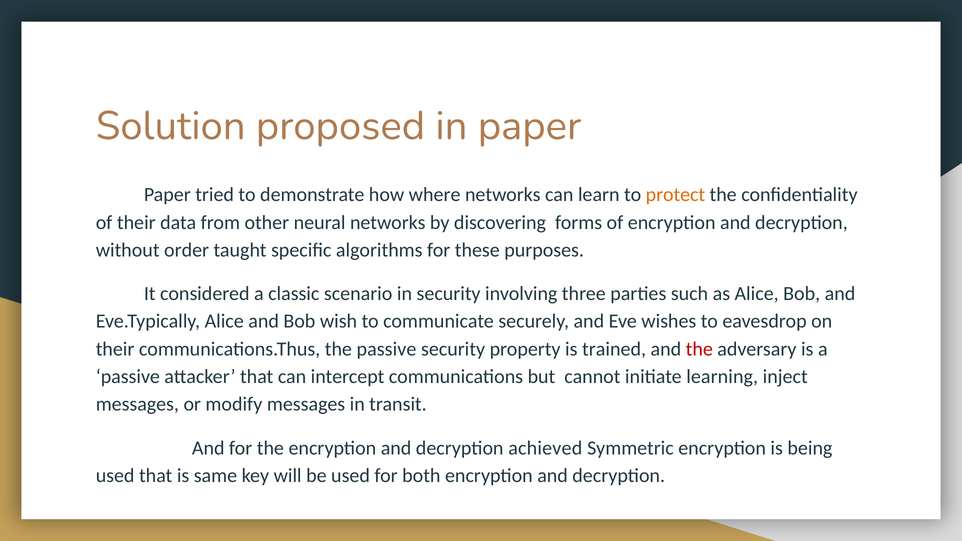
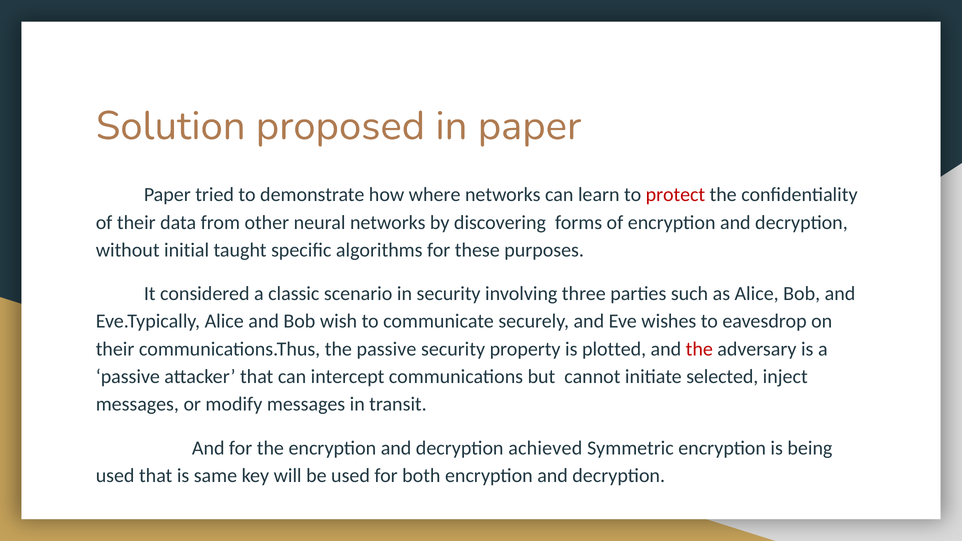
protect colour: orange -> red
order: order -> initial
trained: trained -> plotted
learning: learning -> selected
